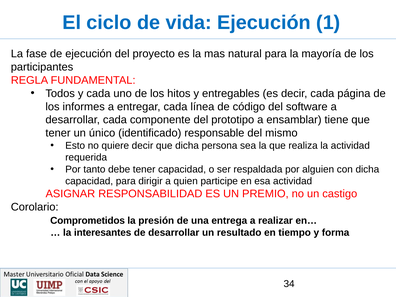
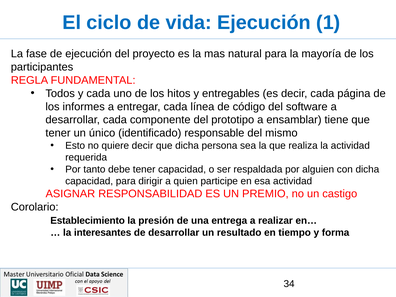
Comprometidos: Comprometidos -> Establecimiento
